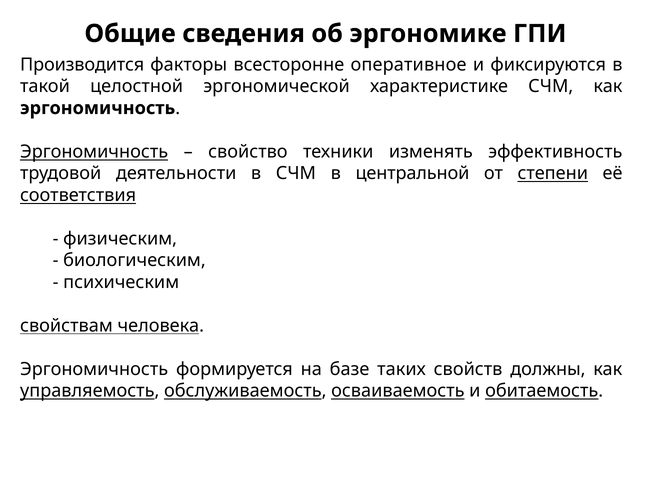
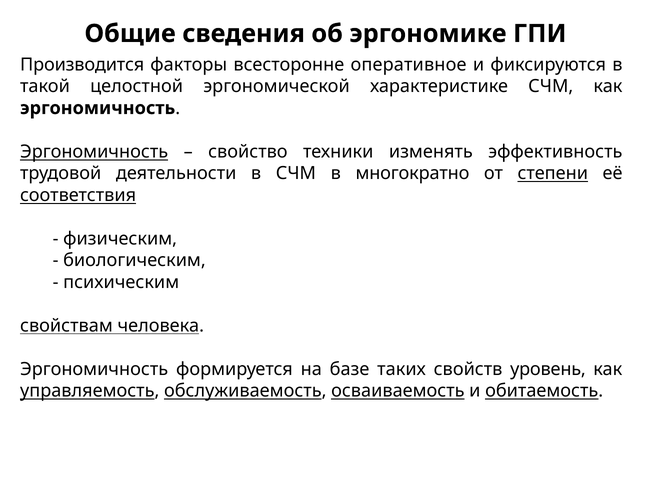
центральной: центральной -> многократно
должны: должны -> уровень
